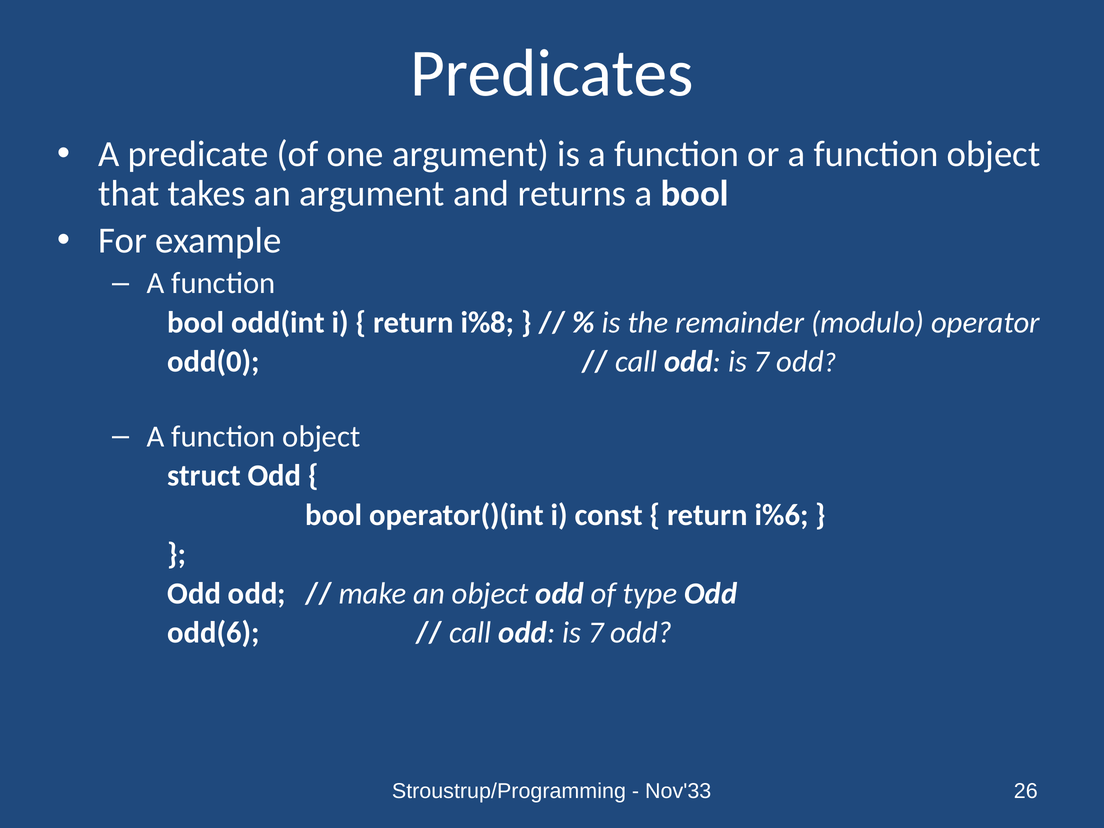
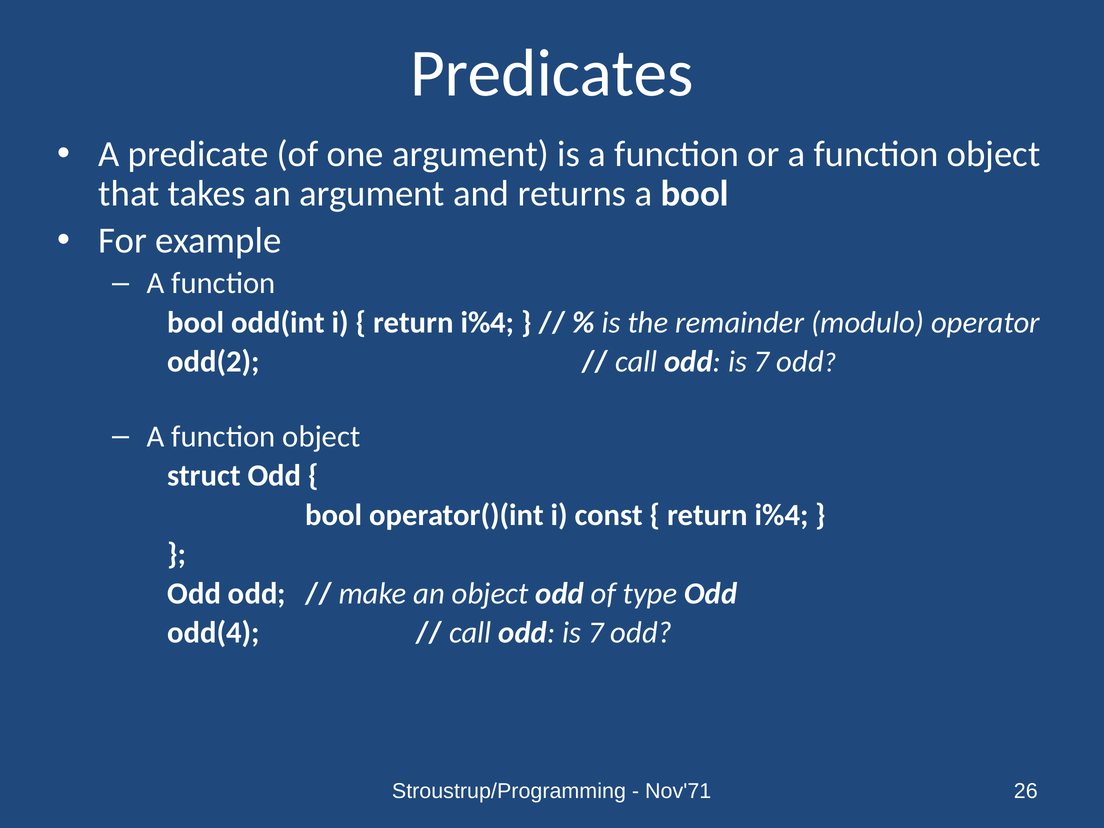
i%8 at (487, 323): i%8 -> i%4
odd(0: odd(0 -> odd(2
i%6 at (782, 515): i%6 -> i%4
odd(6: odd(6 -> odd(4
Nov'33: Nov'33 -> Nov'71
